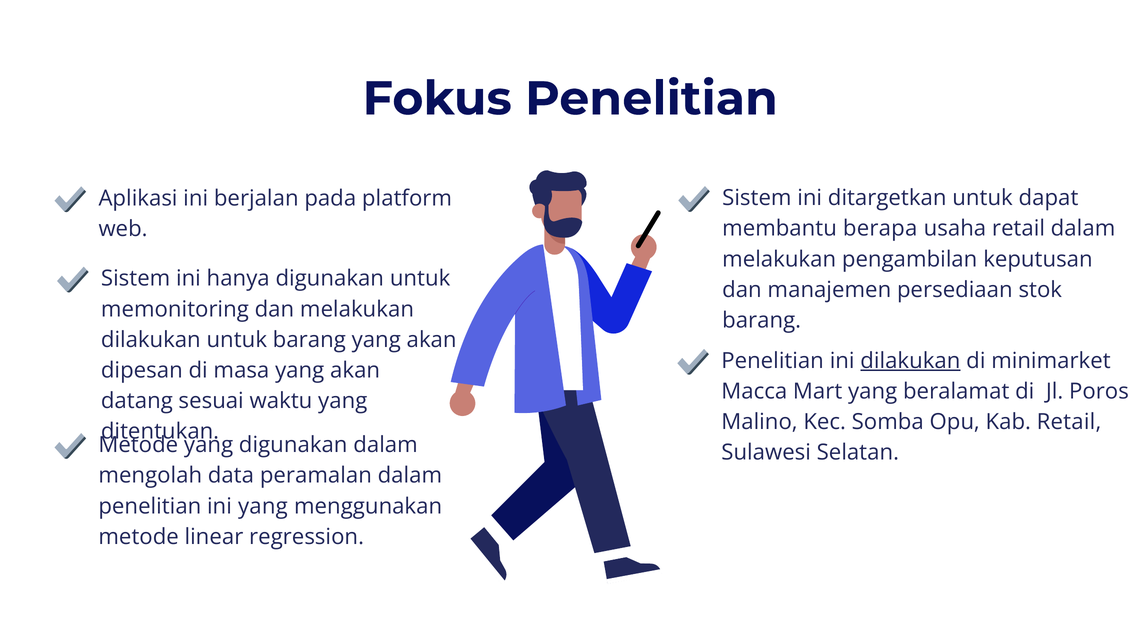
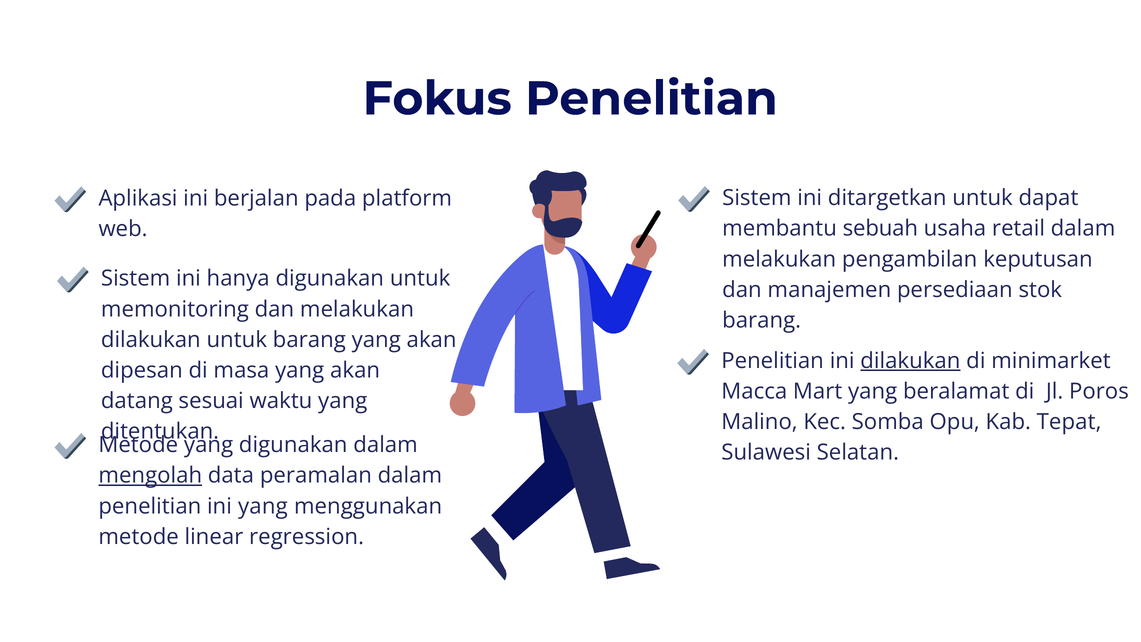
berapa: berapa -> sebuah
Kab Retail: Retail -> Tepat
mengolah underline: none -> present
